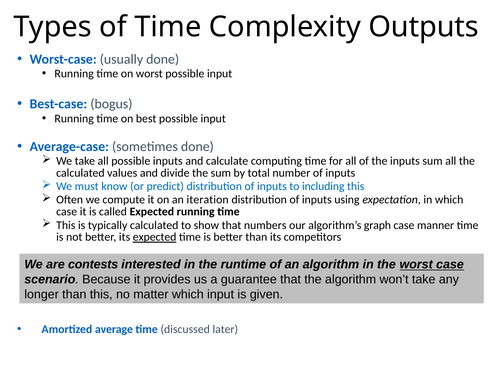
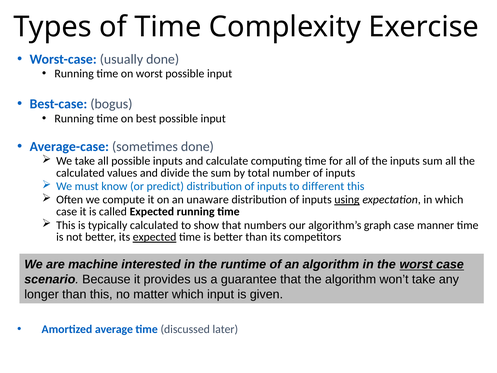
Outputs: Outputs -> Exercise
including: including -> different
iteration: iteration -> unaware
using underline: none -> present
contests: contests -> machine
